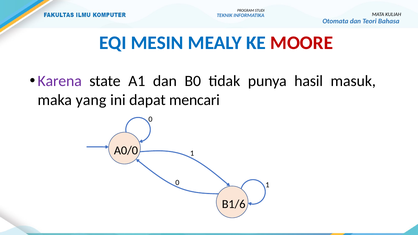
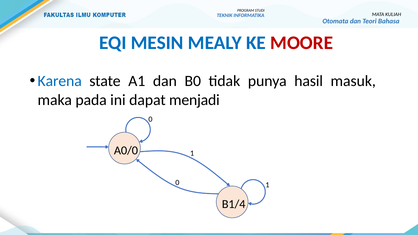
Karena colour: purple -> blue
yang: yang -> pada
mencari: mencari -> menjadi
B1/6: B1/6 -> B1/4
